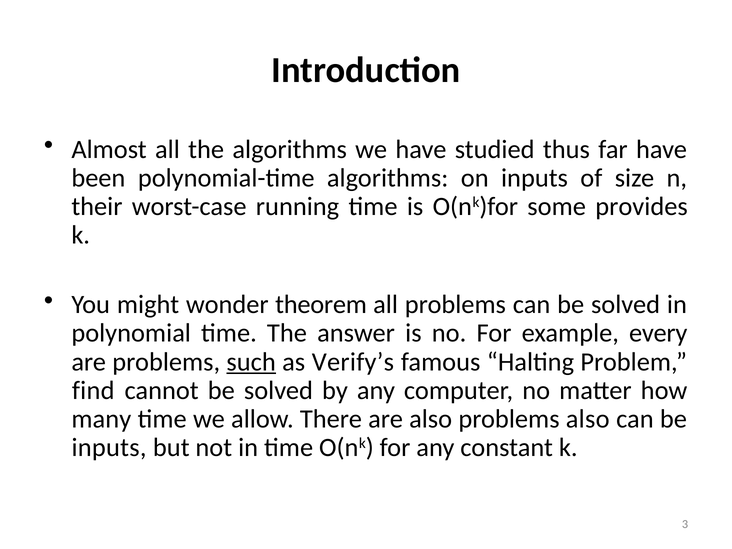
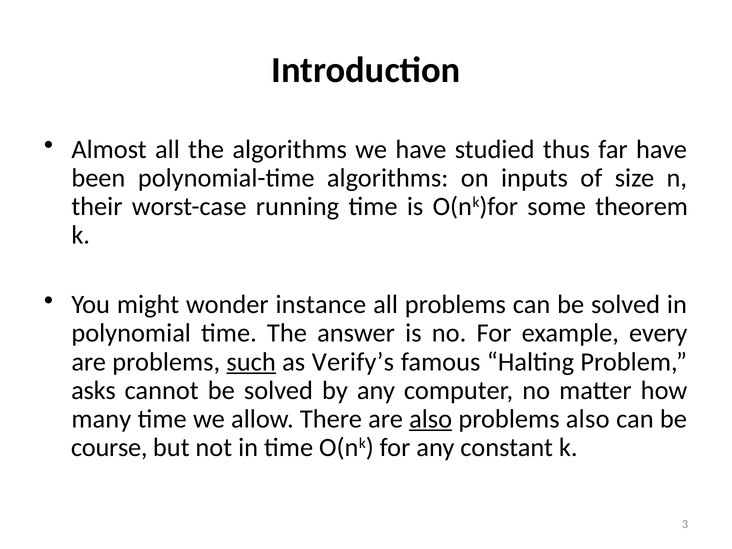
provides: provides -> theorem
theorem: theorem -> instance
find: find -> asks
also at (431, 419) underline: none -> present
inputs at (109, 447): inputs -> course
